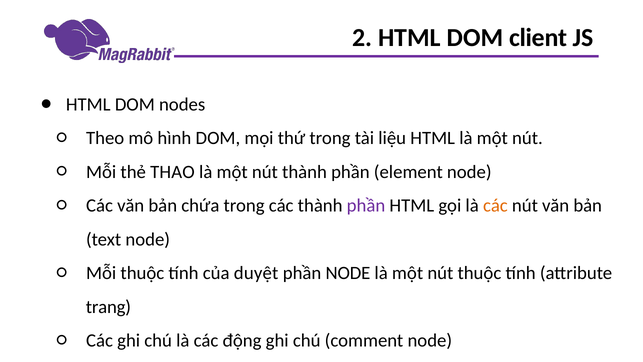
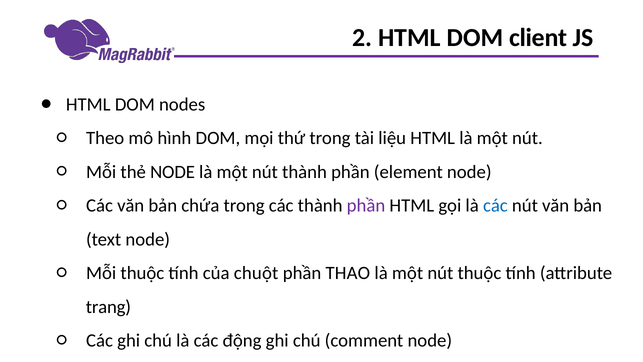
thẻ THAO: THAO -> NODE
các at (495, 205) colour: orange -> blue
duyệt: duyệt -> chuột
phần NODE: NODE -> THAO
